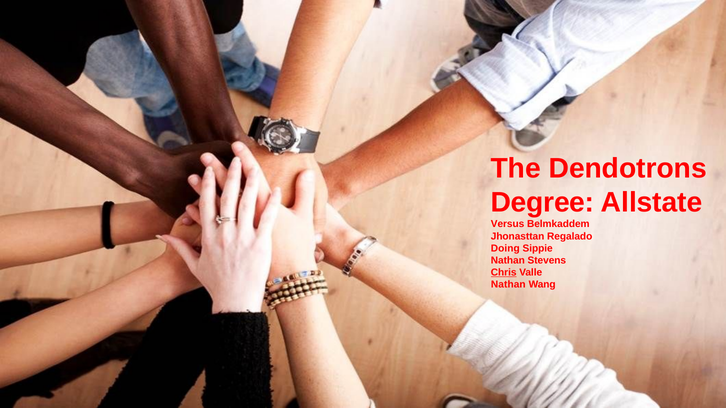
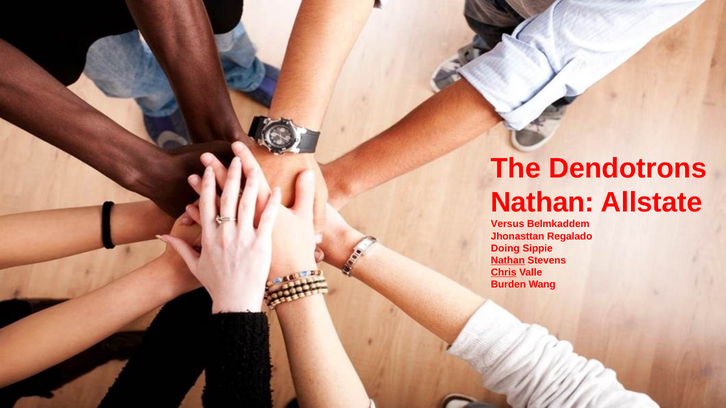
Degree at (543, 203): Degree -> Nathan
Nathan at (508, 261) underline: none -> present
Nathan at (508, 285): Nathan -> Burden
